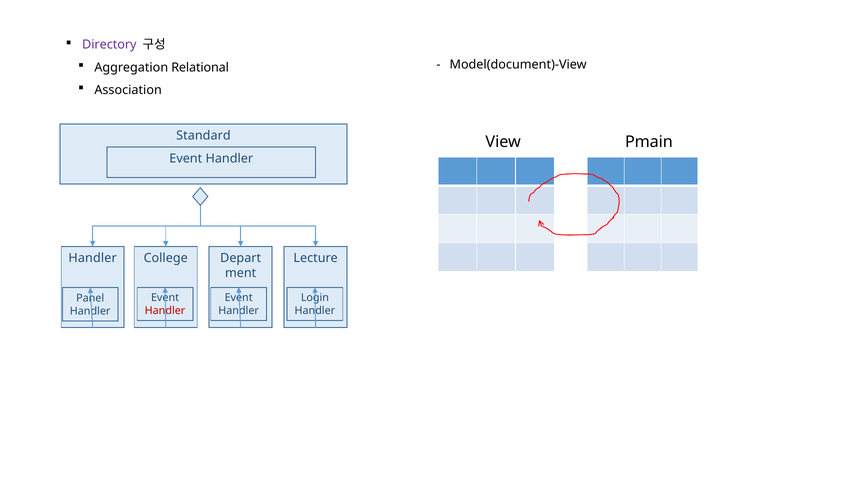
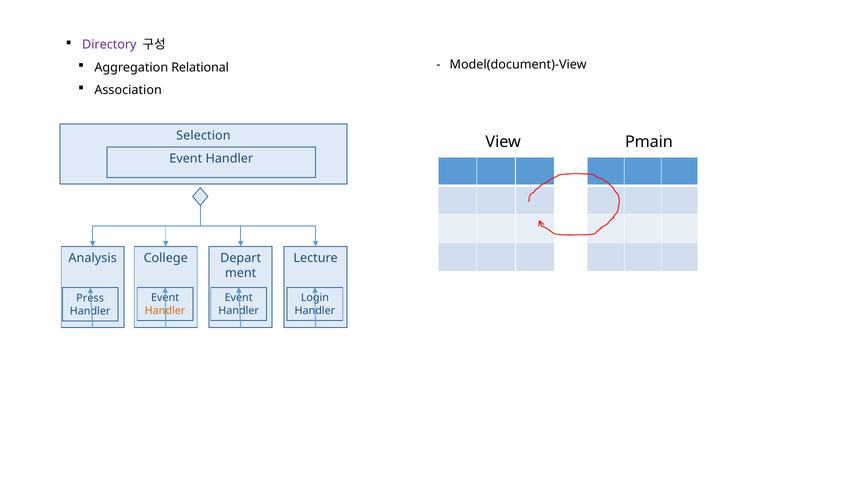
Standard: Standard -> Selection
Handler at (93, 258): Handler -> Analysis
Panel: Panel -> Press
Handler at (165, 311) colour: red -> orange
